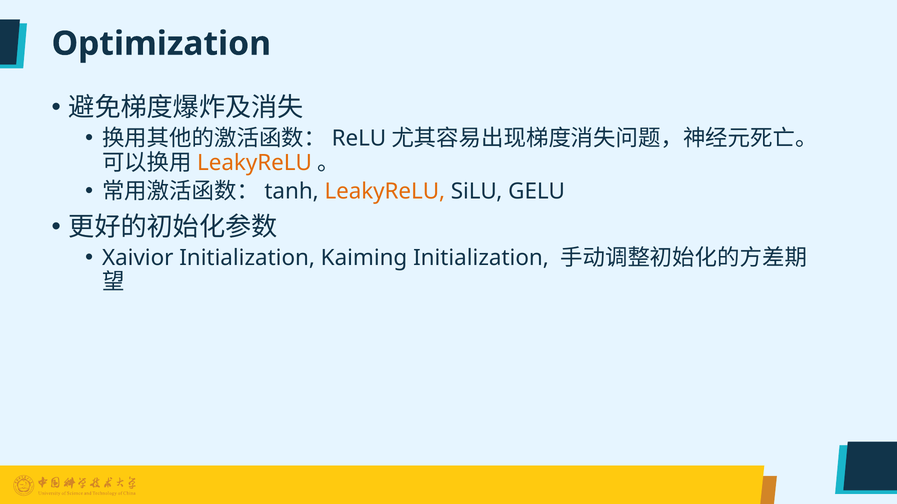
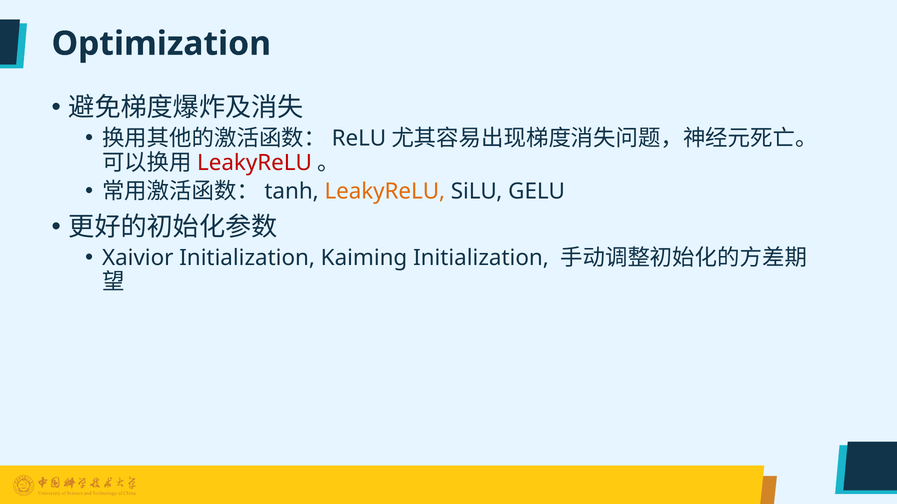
LeakyReLU at (255, 163) colour: orange -> red
